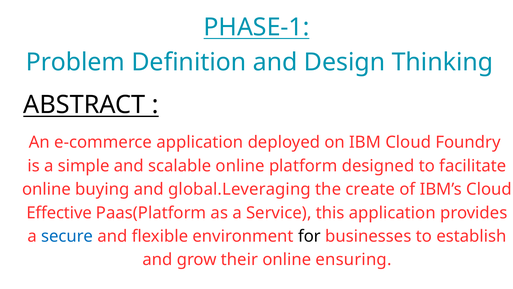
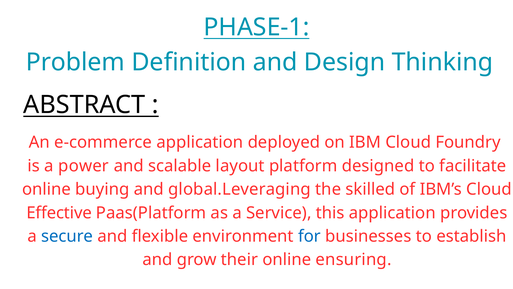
simple: simple -> power
scalable online: online -> layout
create: create -> skilled
for colour: black -> blue
